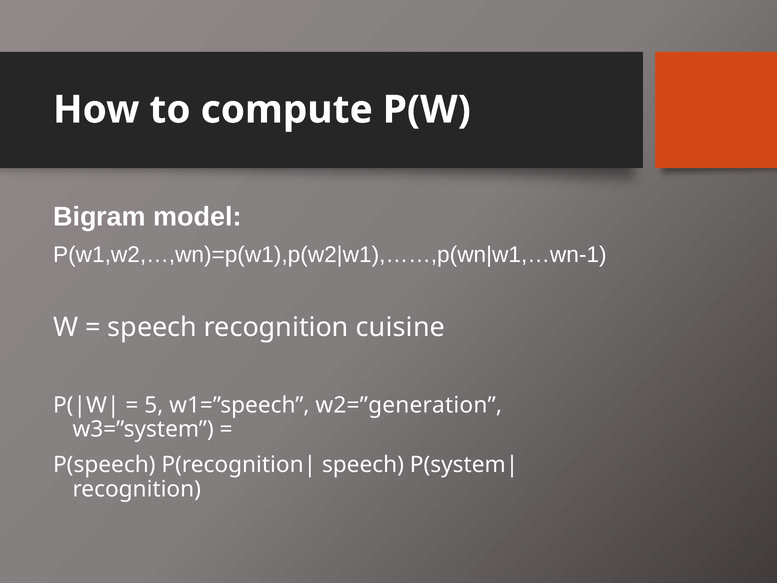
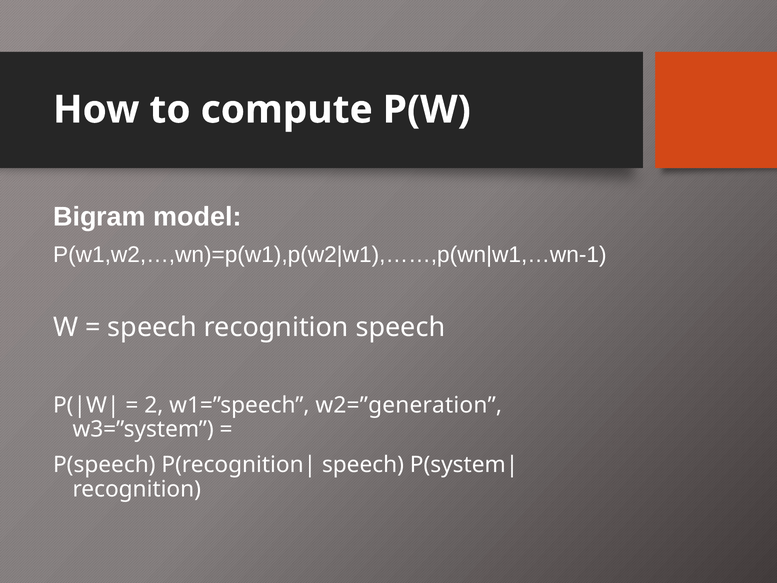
recognition cuisine: cuisine -> speech
5: 5 -> 2
